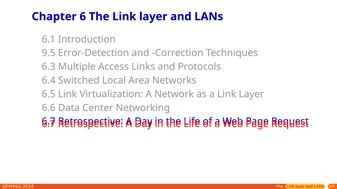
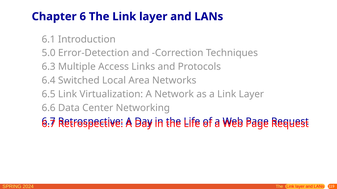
9.5: 9.5 -> 5.0
